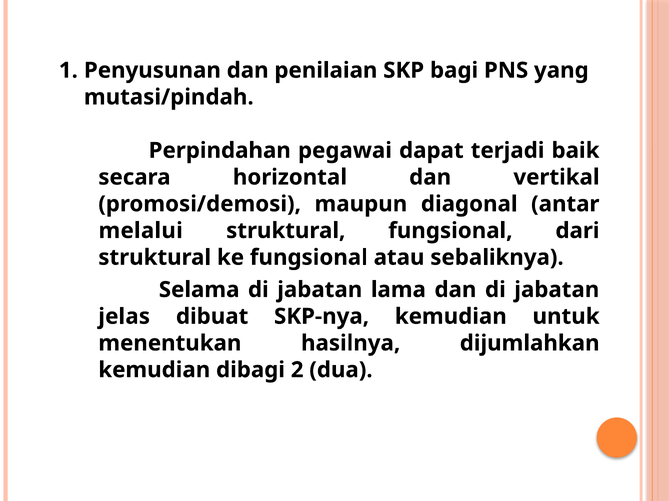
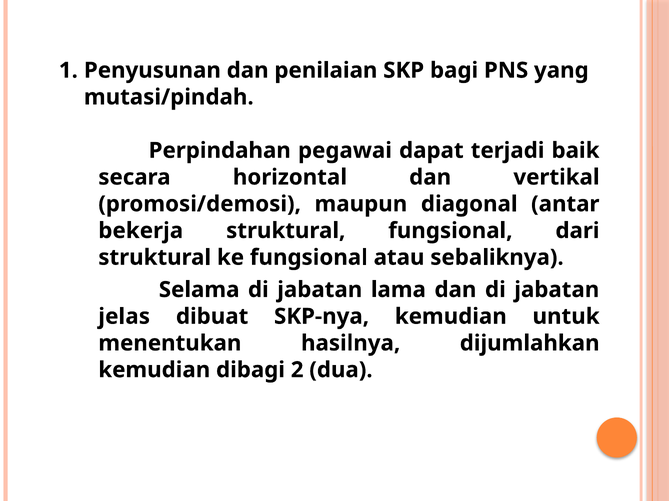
melalui: melalui -> bekerja
